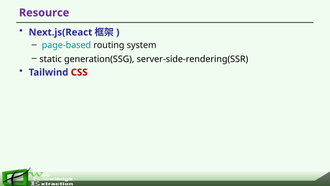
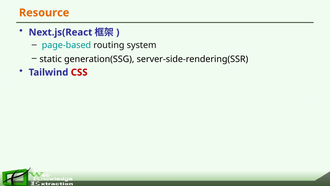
Resource colour: purple -> orange
